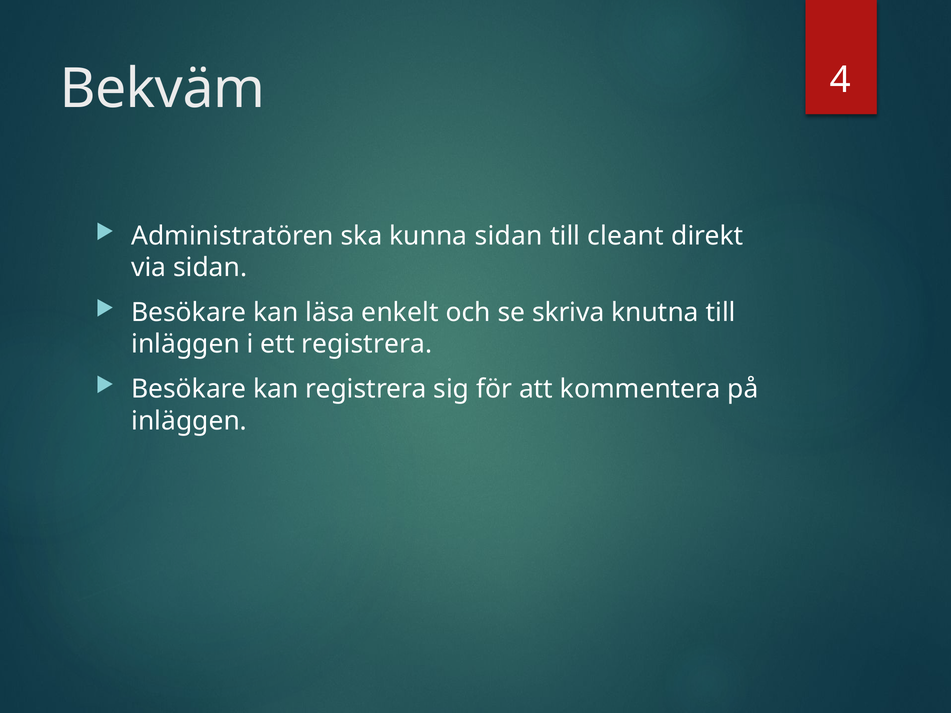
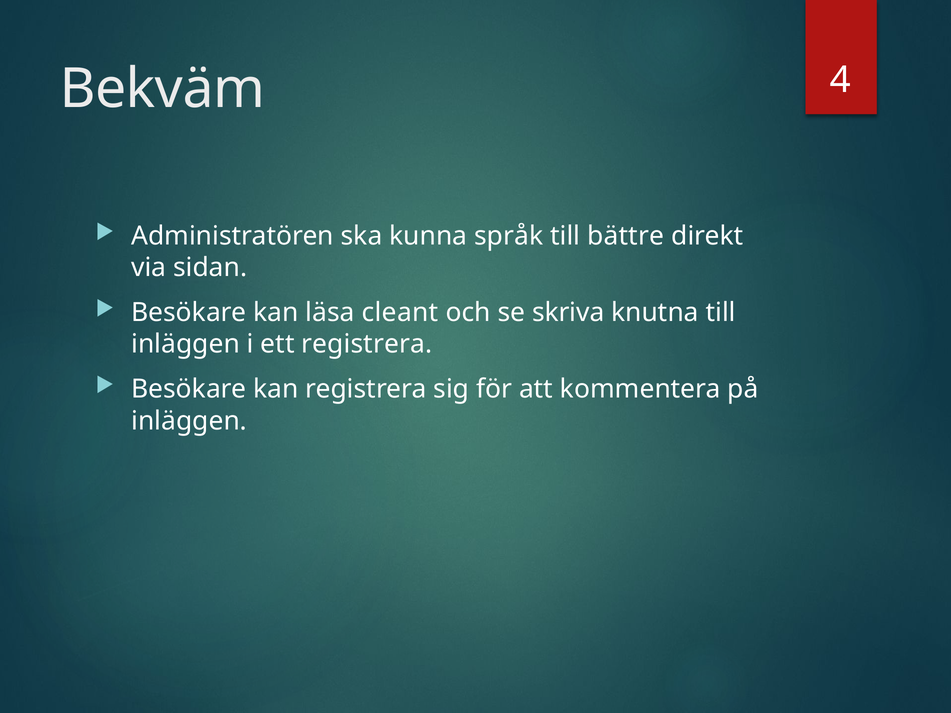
kunna sidan: sidan -> språk
cleant: cleant -> bättre
enkelt: enkelt -> cleant
